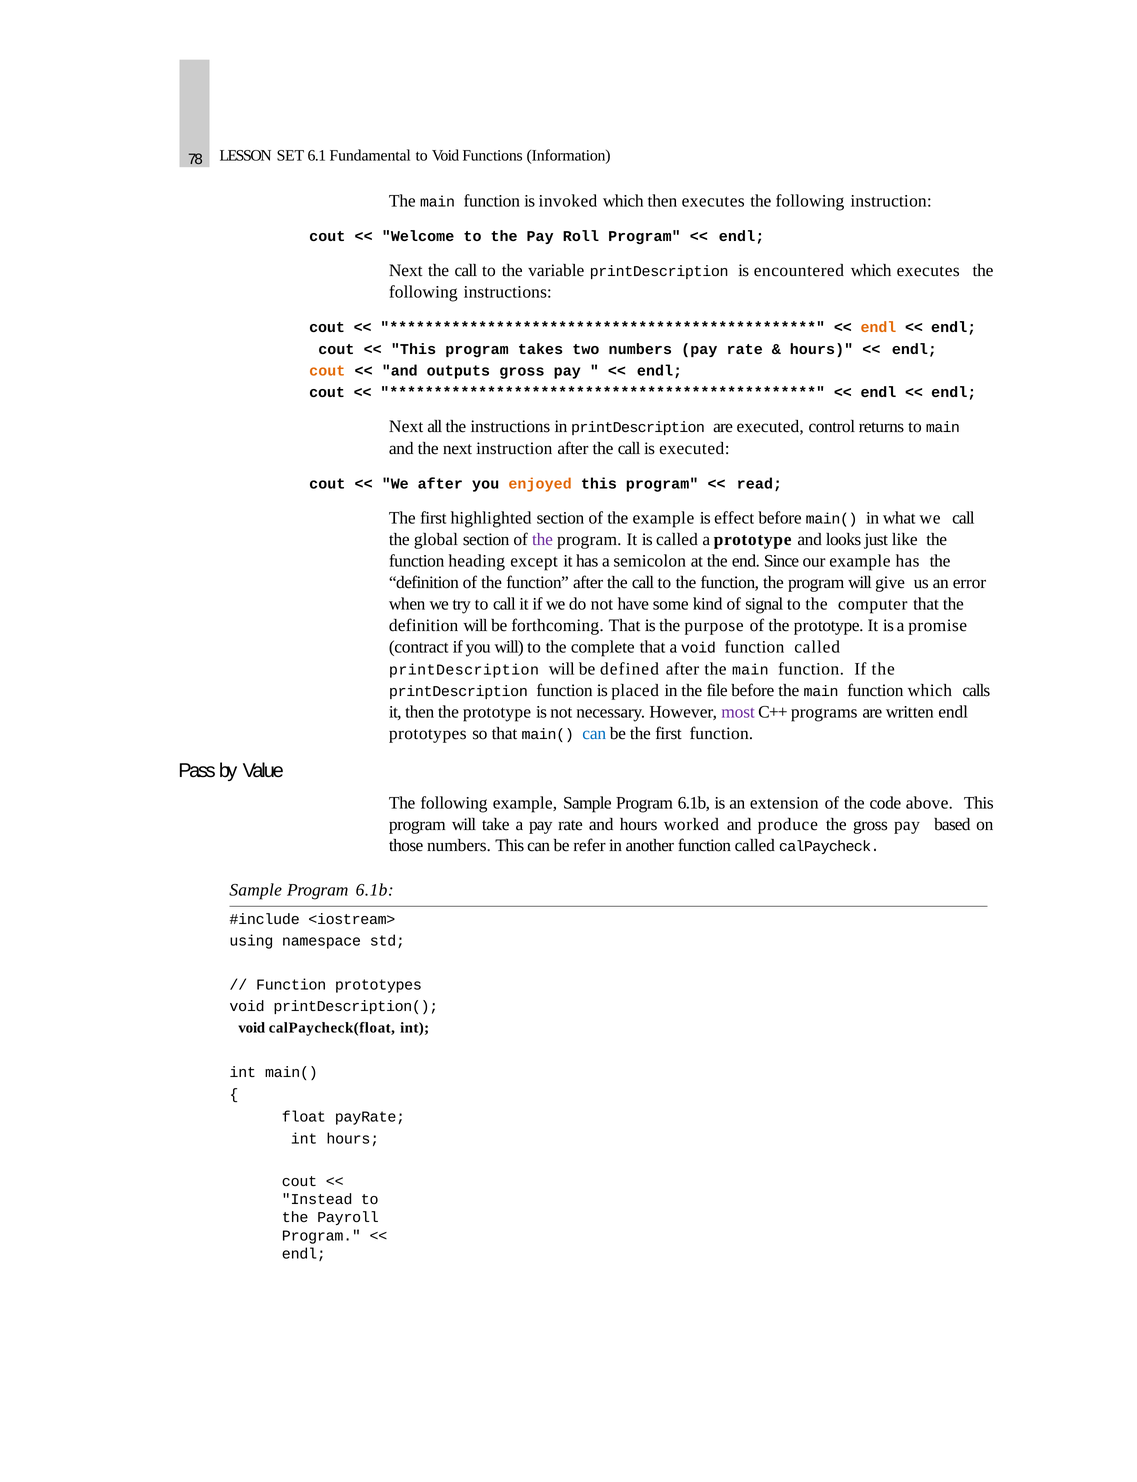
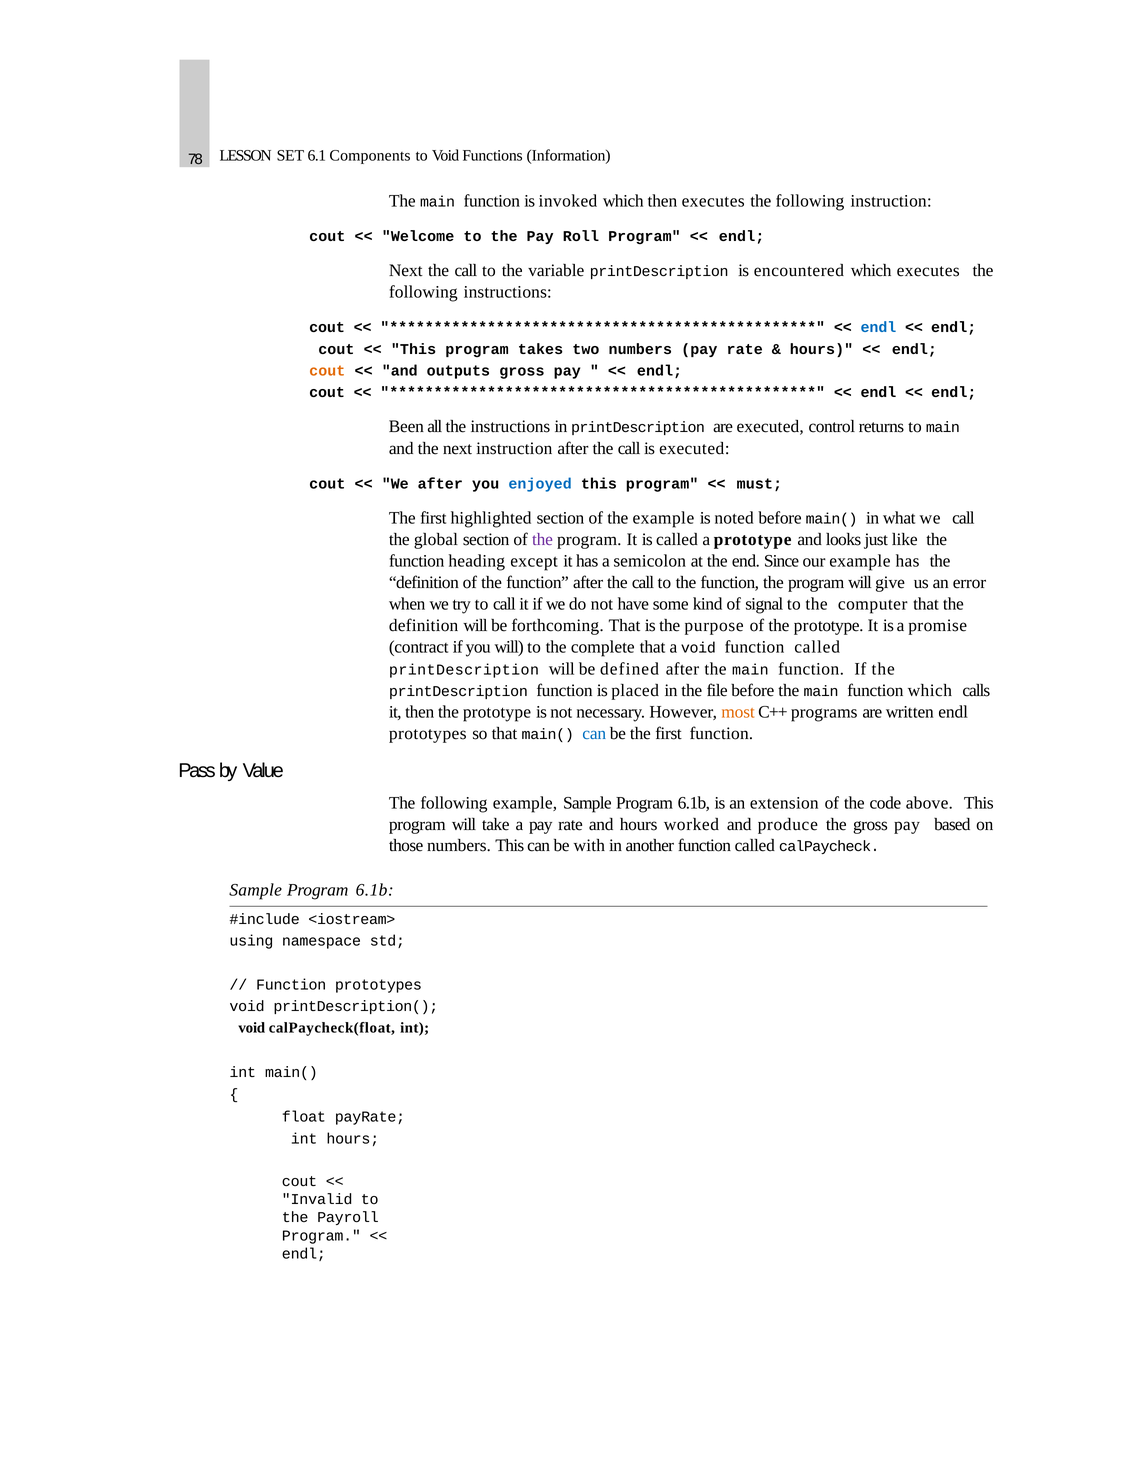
Fundamental: Fundamental -> Components
endl at (878, 327) colour: orange -> blue
Next at (406, 426): Next -> Been
enjoyed colour: orange -> blue
read: read -> must
effect: effect -> noted
most colour: purple -> orange
refer: refer -> with
Instead: Instead -> Invalid
